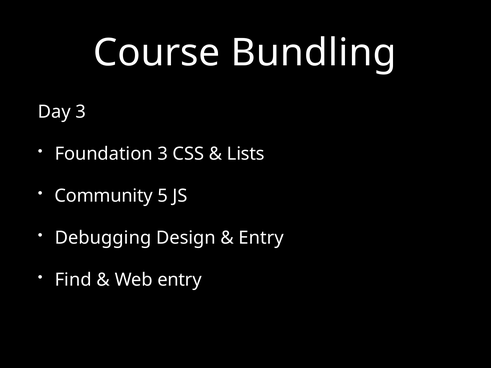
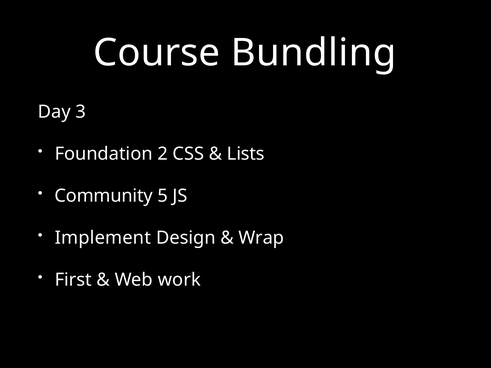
Foundation 3: 3 -> 2
Debugging: Debugging -> Implement
Entry at (261, 238): Entry -> Wrap
Find: Find -> First
Web entry: entry -> work
